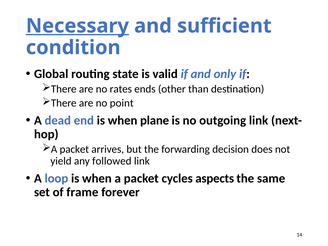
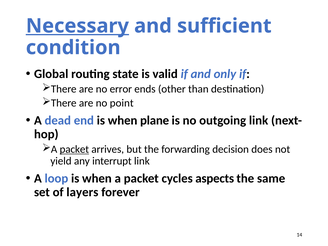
rates: rates -> error
packet at (74, 149) underline: none -> present
followed: followed -> interrupt
frame: frame -> layers
